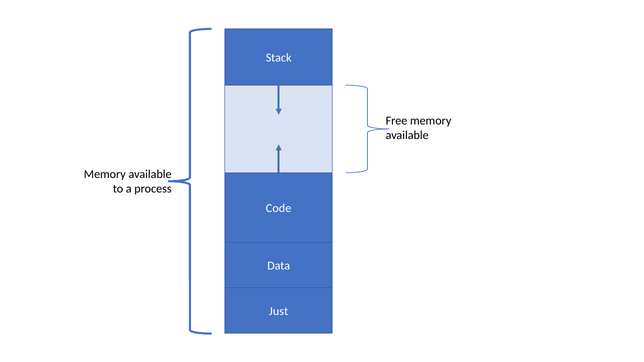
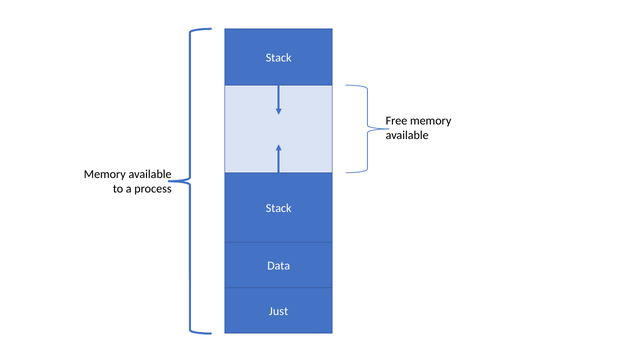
Code at (279, 208): Code -> Stack
